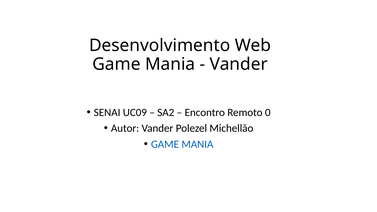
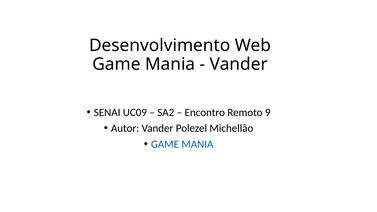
0: 0 -> 9
